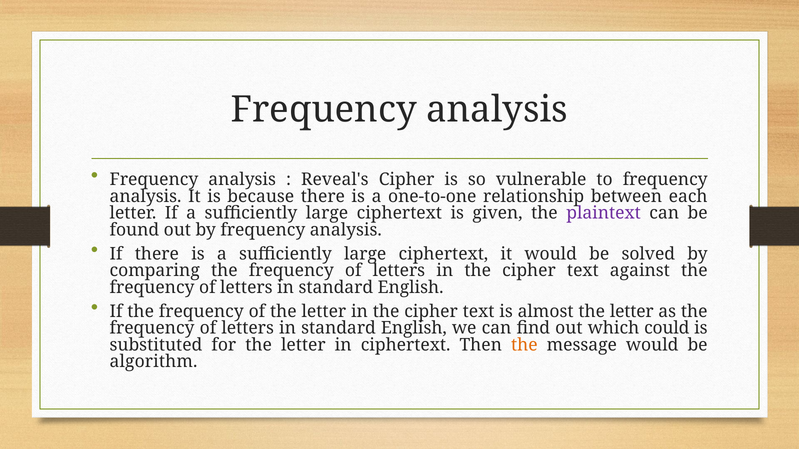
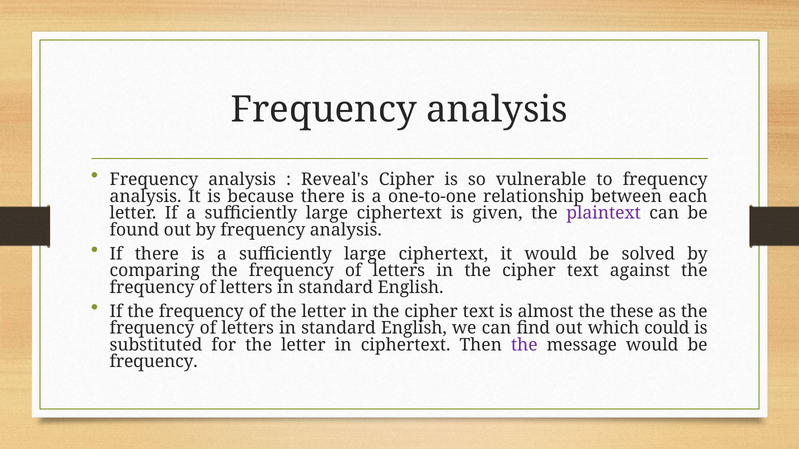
almost the letter: letter -> these
the at (524, 345) colour: orange -> purple
algorithm at (154, 362): algorithm -> frequency
